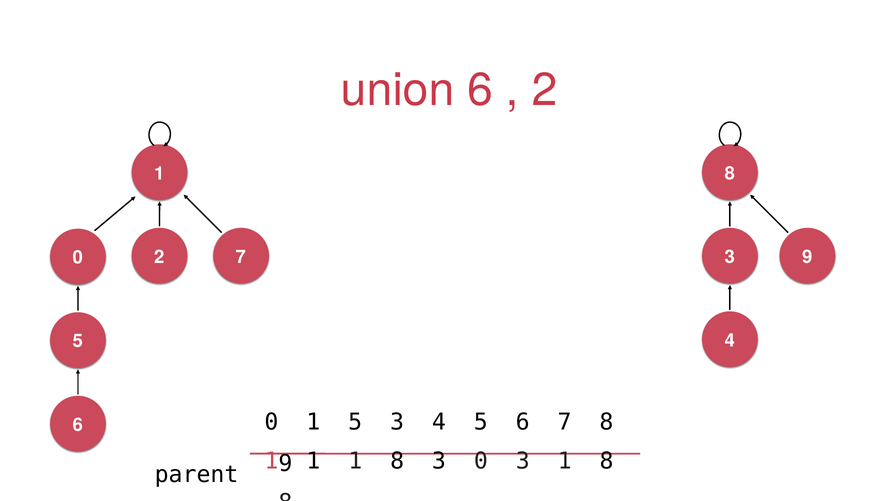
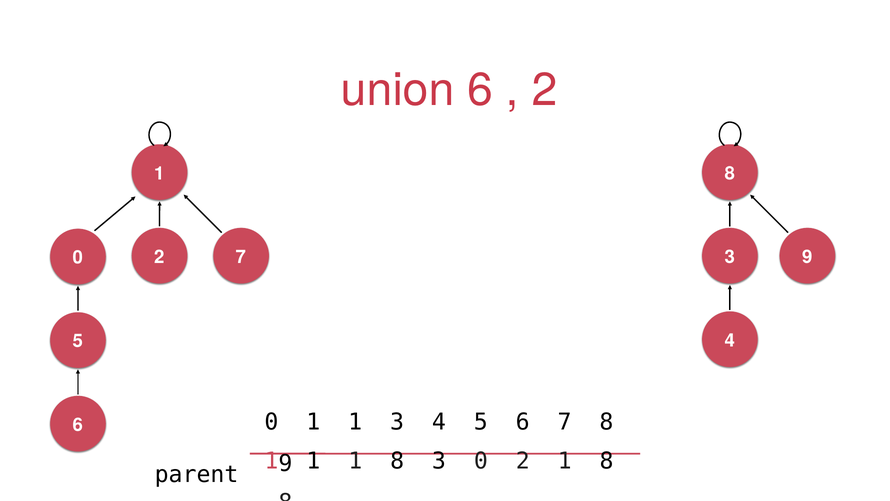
0 1 5: 5 -> 1
0 3: 3 -> 2
